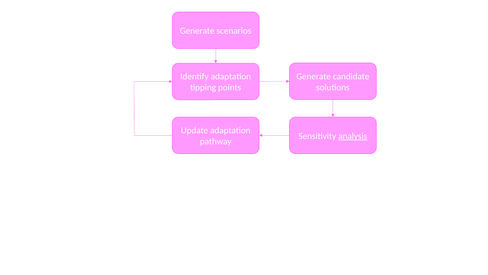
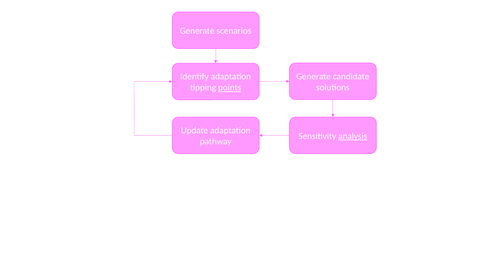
points underline: none -> present
